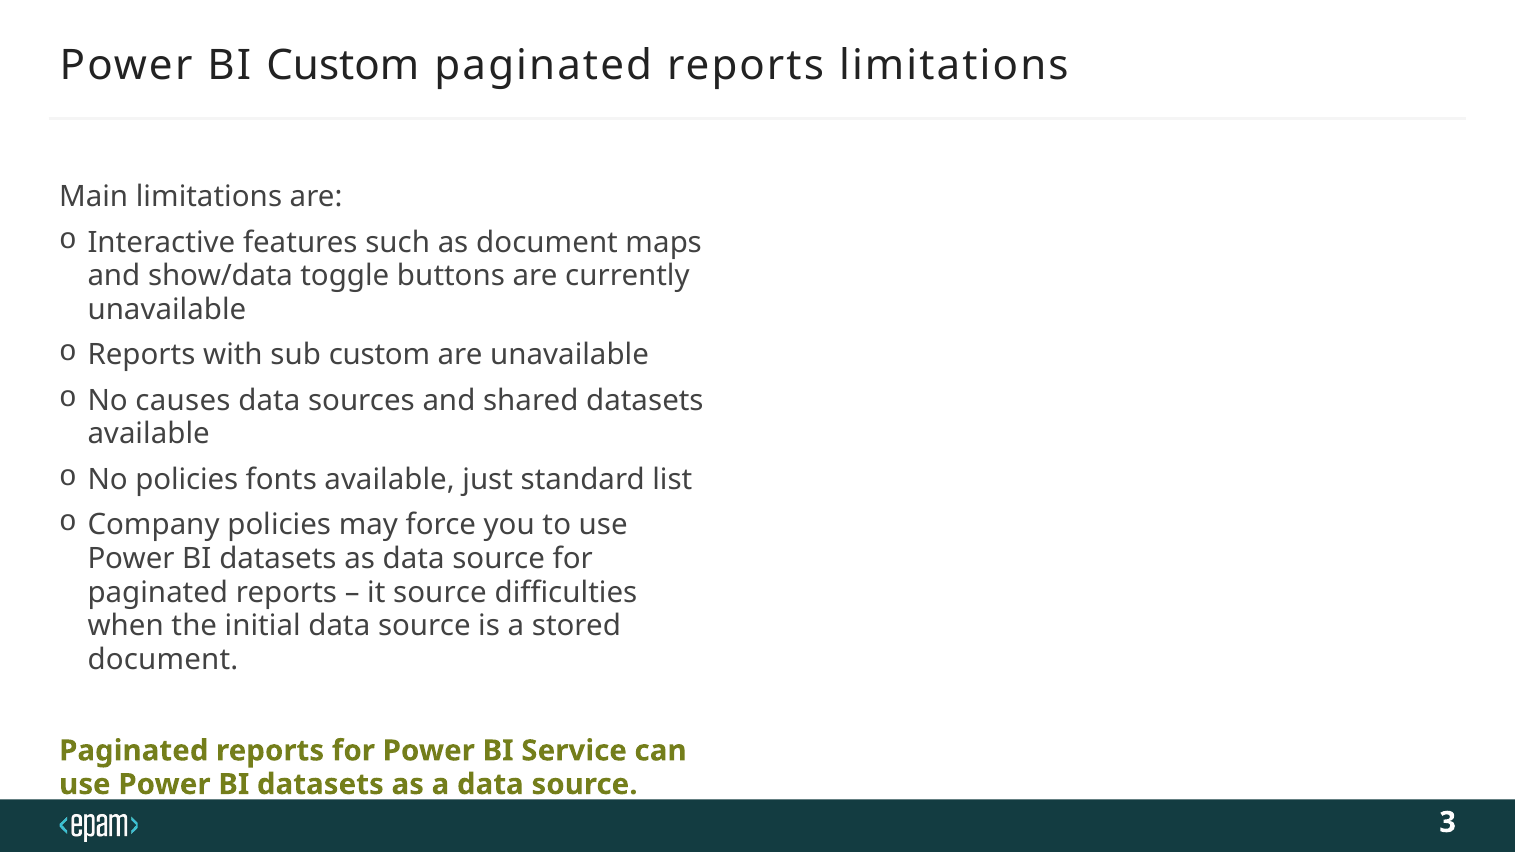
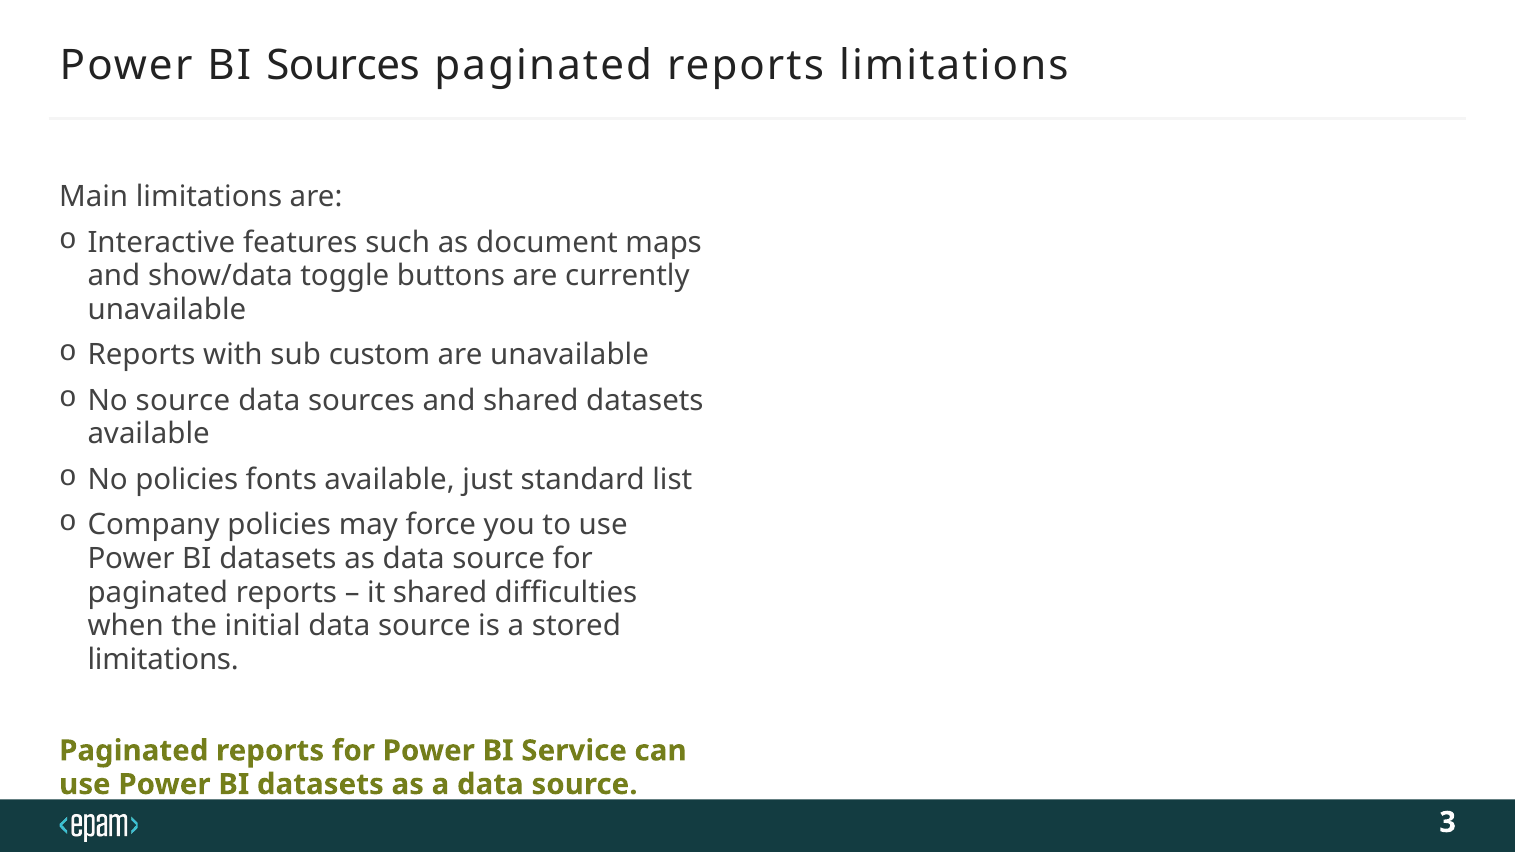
BI Custom: Custom -> Sources
No causes: causes -> source
it source: source -> shared
document at (163, 660): document -> limitations
